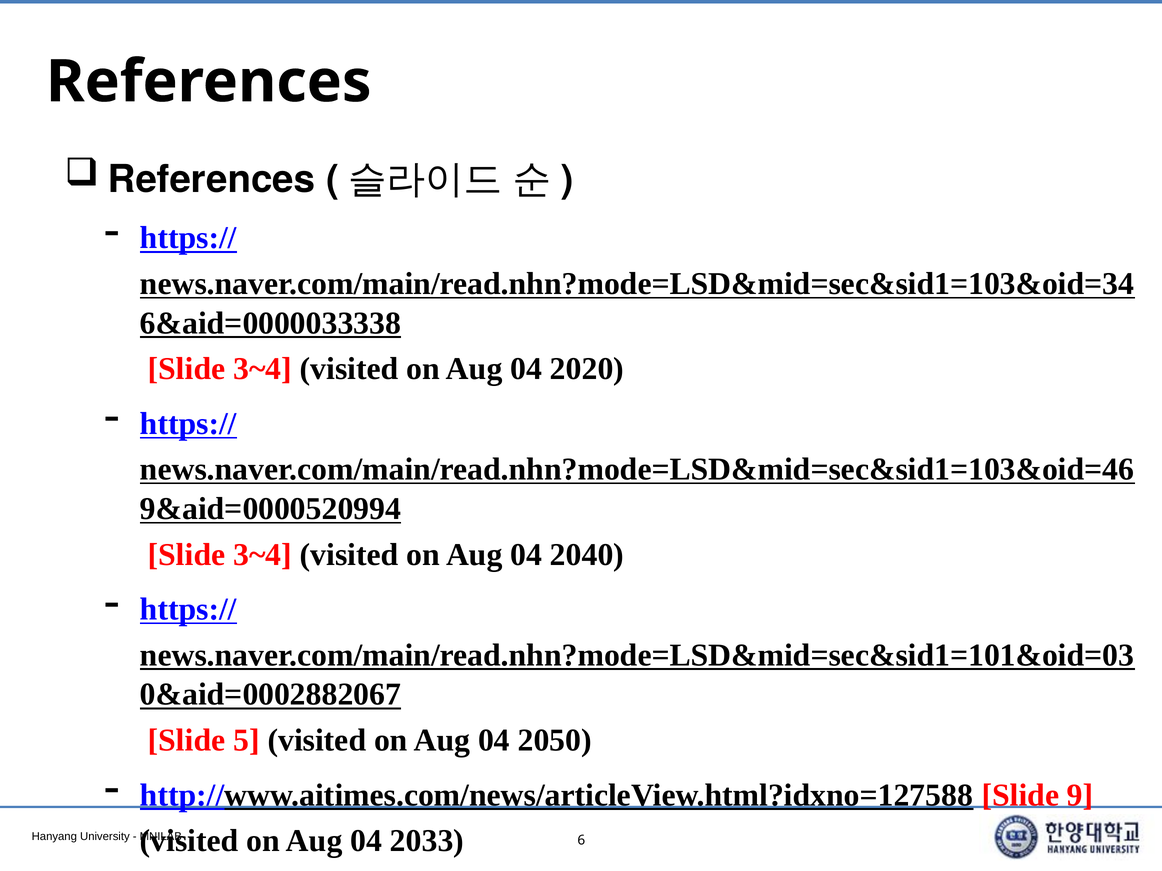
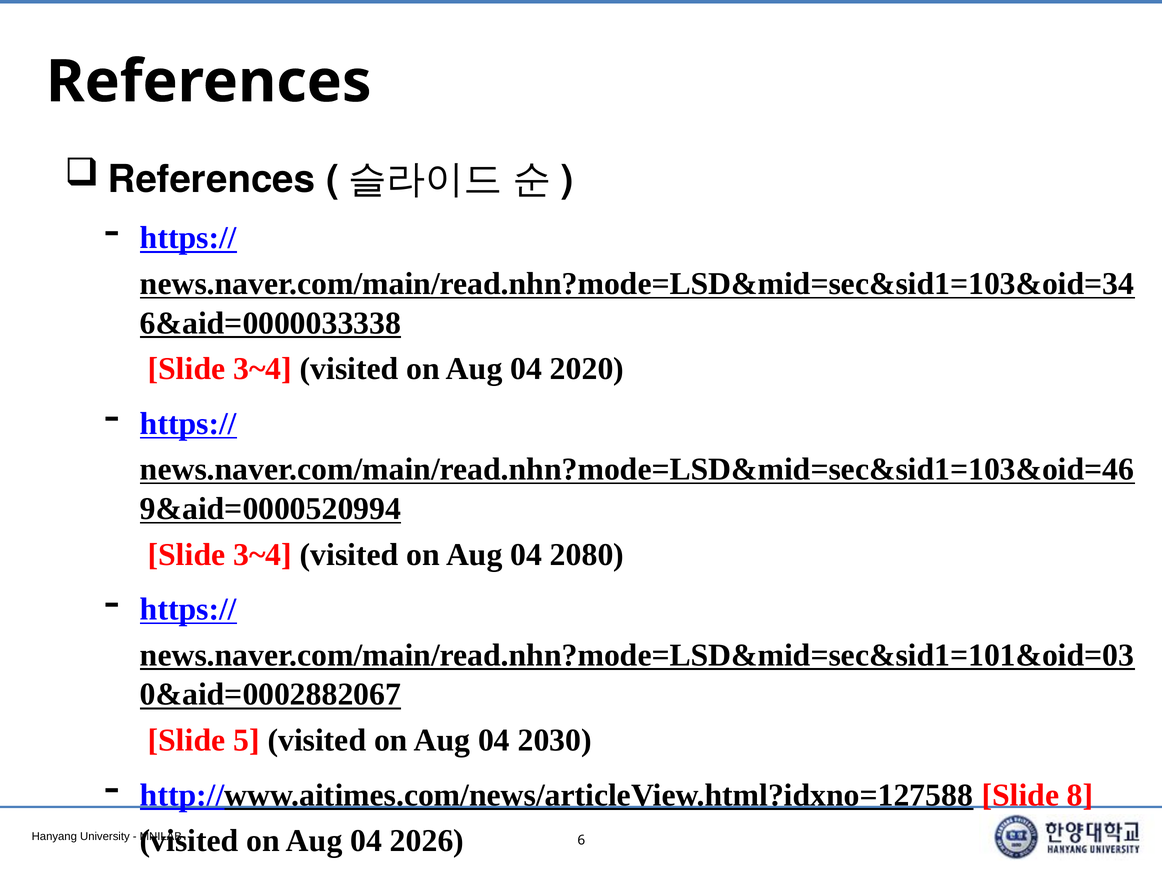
2040: 2040 -> 2080
2050: 2050 -> 2030
9: 9 -> 8
2033: 2033 -> 2026
